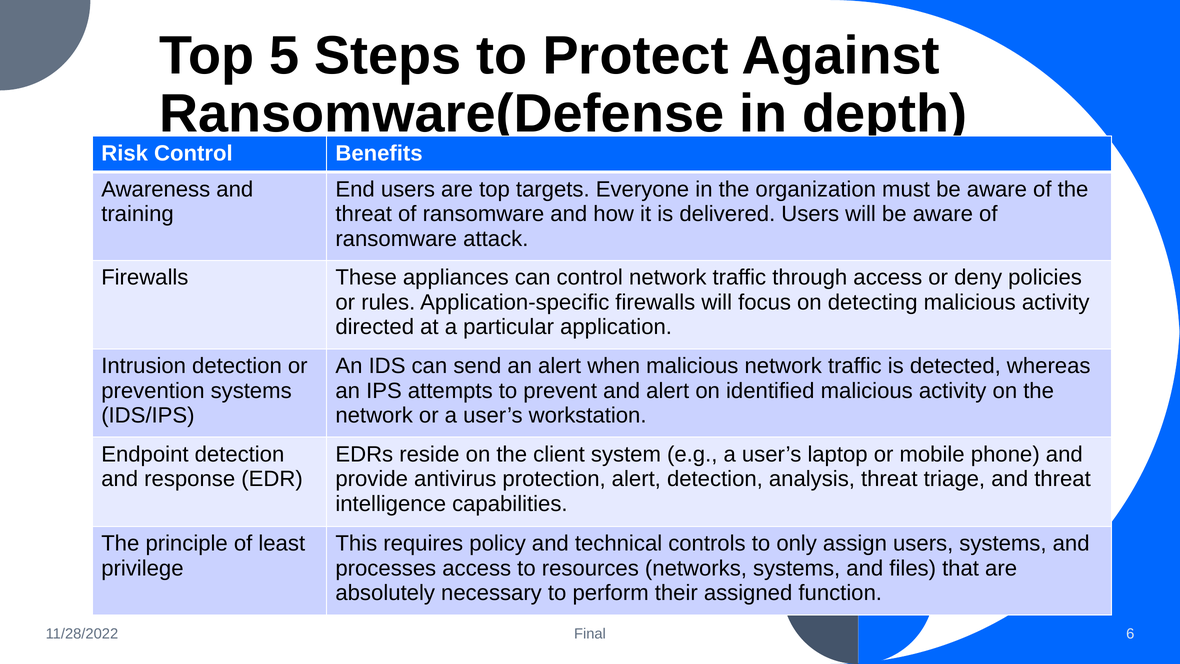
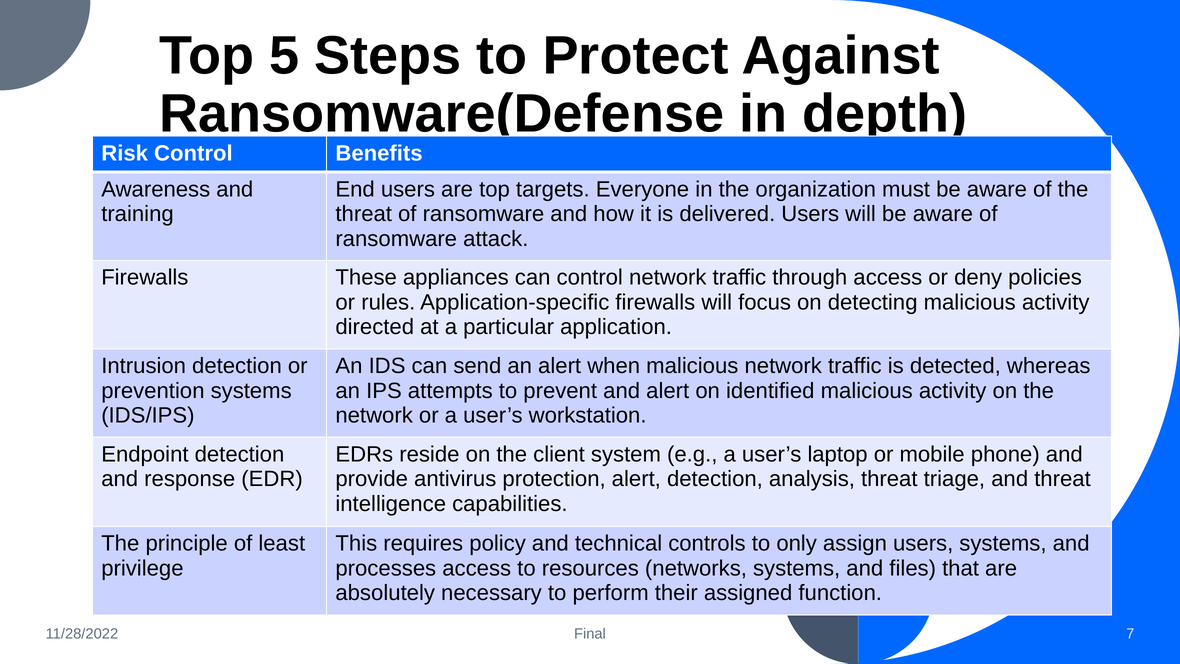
6: 6 -> 7
